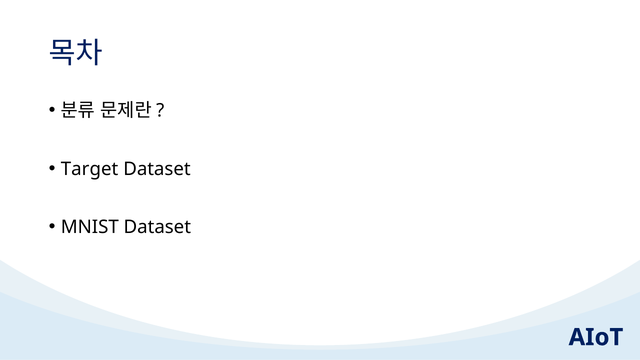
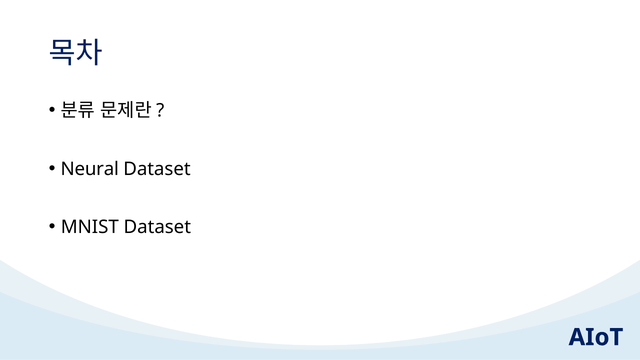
Target: Target -> Neural
